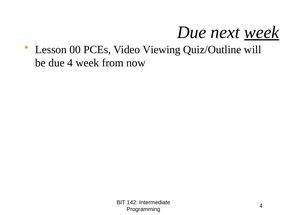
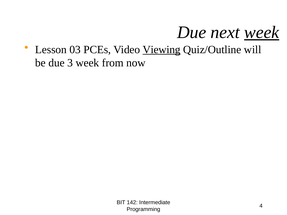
00: 00 -> 03
Viewing underline: none -> present
due 4: 4 -> 3
